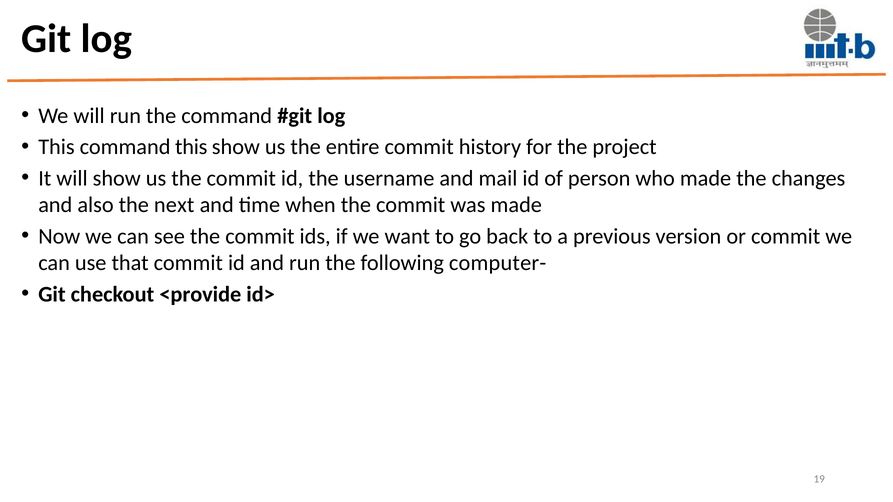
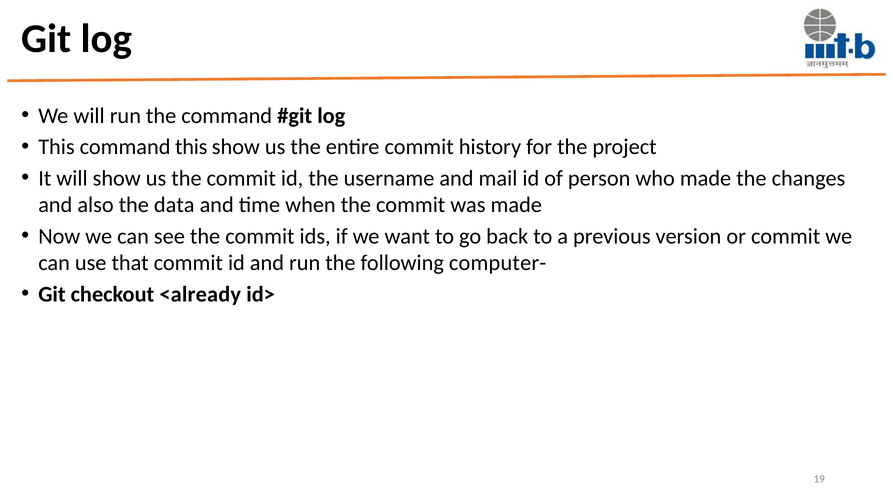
next: next -> data
<provide: <provide -> <already
